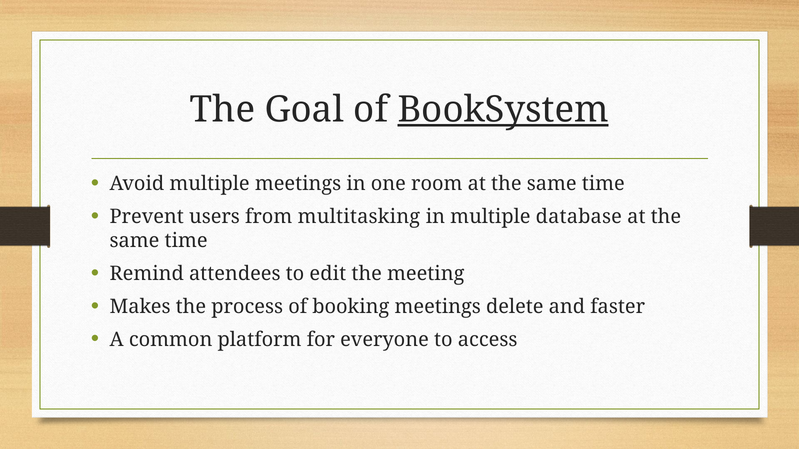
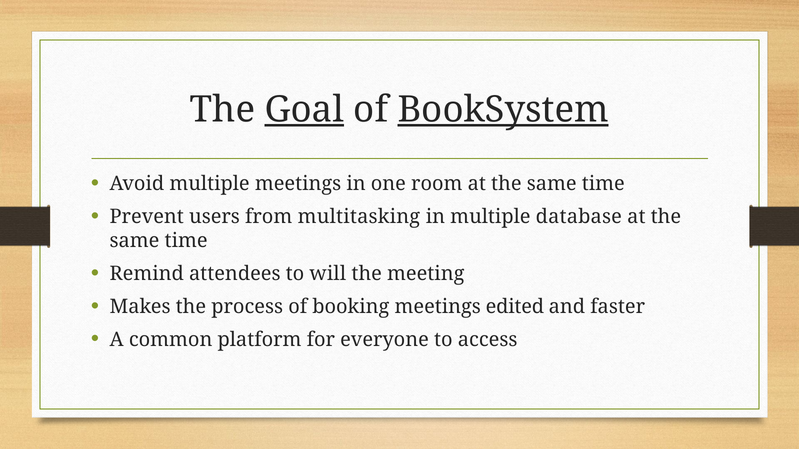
Goal underline: none -> present
edit: edit -> will
delete: delete -> edited
